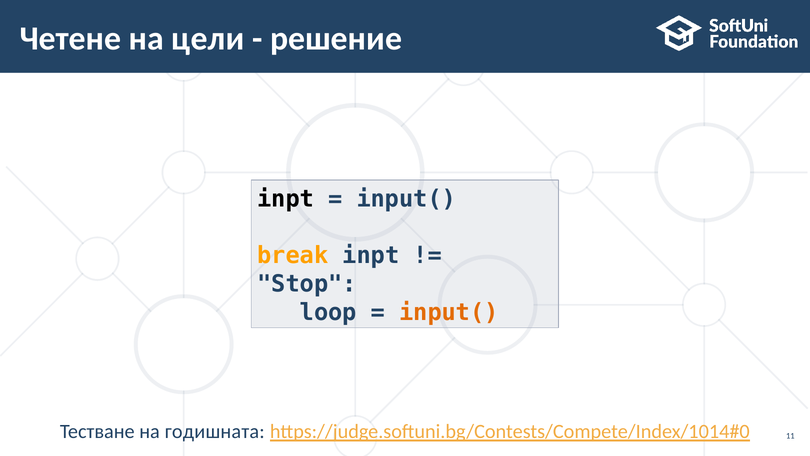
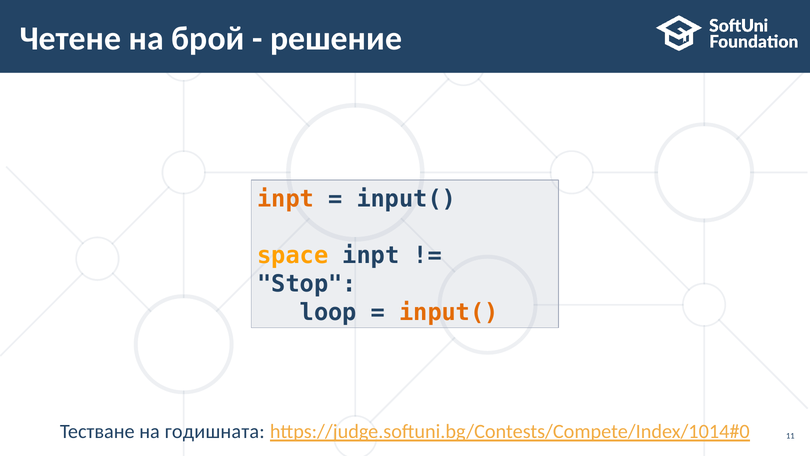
цели: цели -> брой
inpt at (286, 199) colour: black -> orange
break: break -> space
